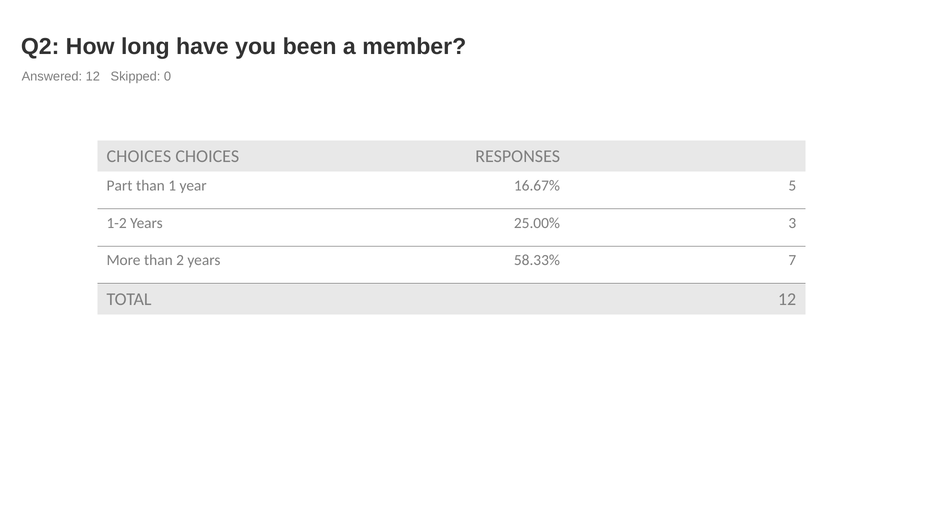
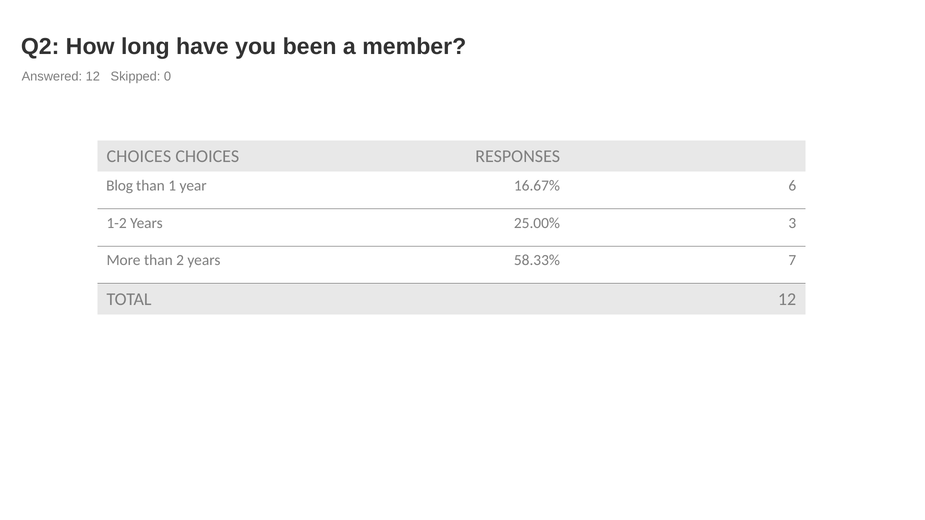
Part: Part -> Blog
5: 5 -> 6
